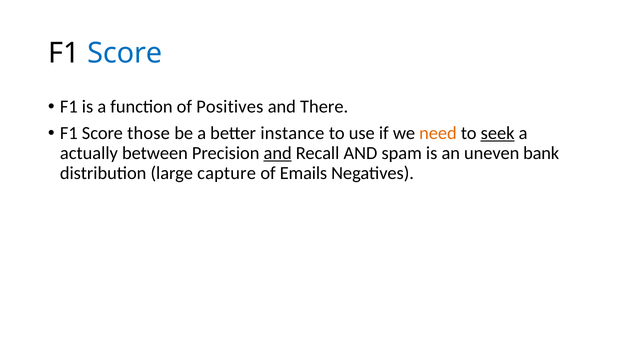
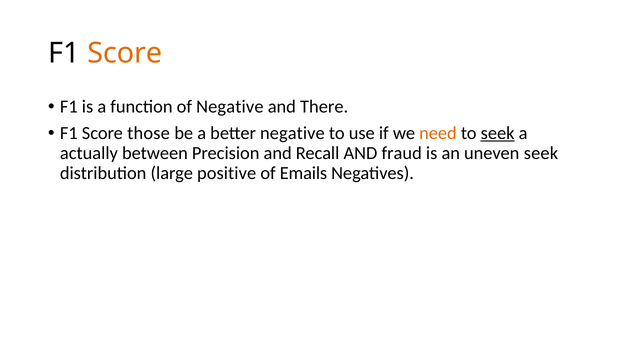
Score at (125, 53) colour: blue -> orange
of Positives: Positives -> Negative
better instance: instance -> negative
and at (278, 153) underline: present -> none
spam: spam -> fraud
uneven bank: bank -> seek
capture: capture -> positive
